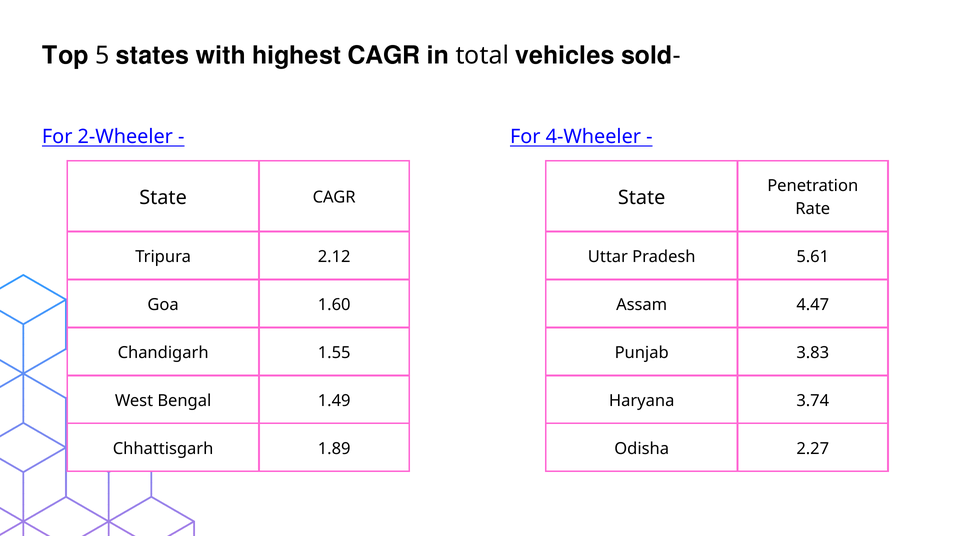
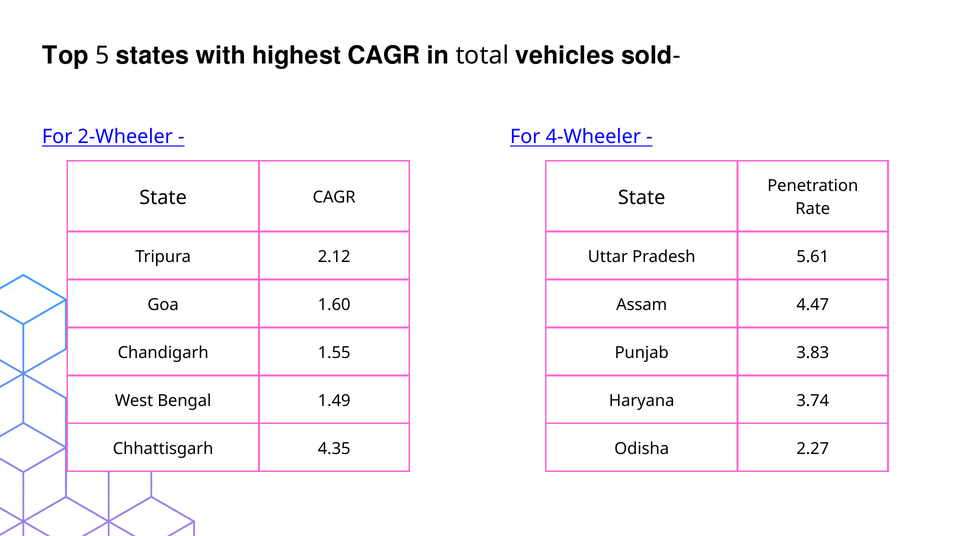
1.89: 1.89 -> 4.35
